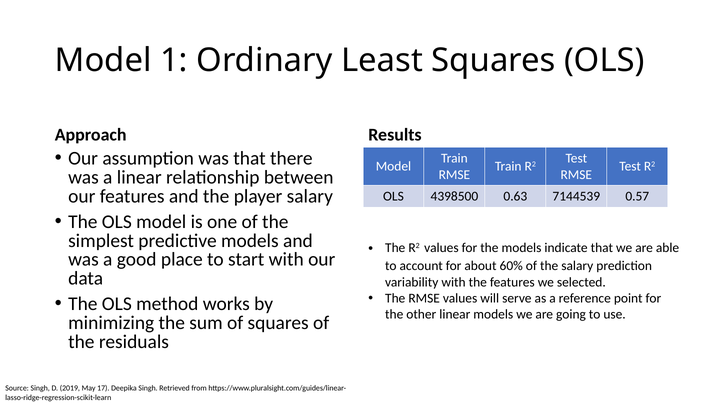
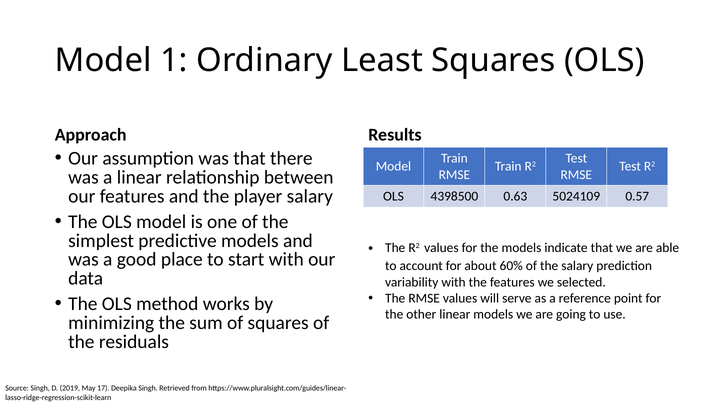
7144539: 7144539 -> 5024109
